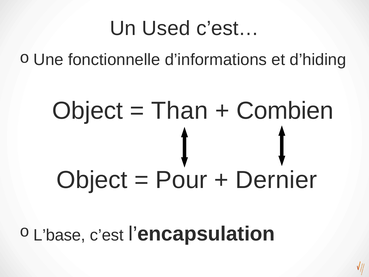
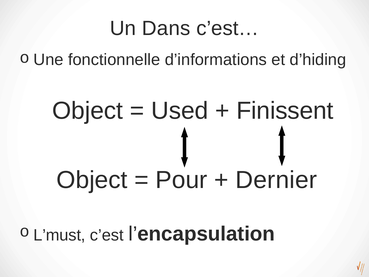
Used: Used -> Dans
Than: Than -> Used
Combien: Combien -> Finissent
L’base: L’base -> L’must
